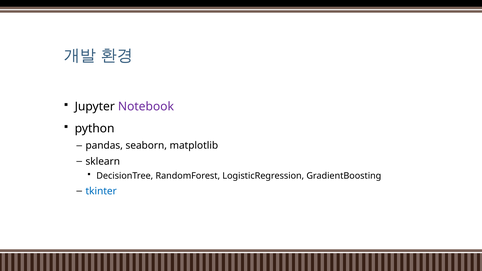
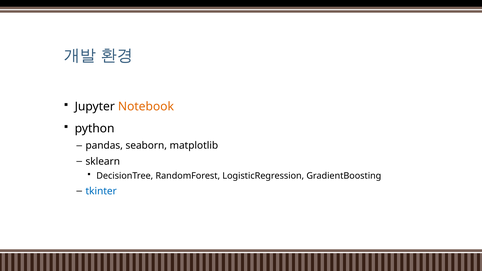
Notebook colour: purple -> orange
